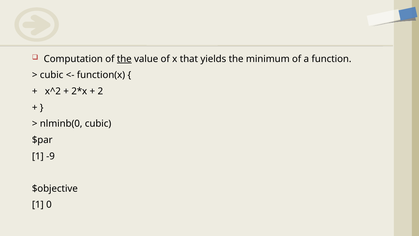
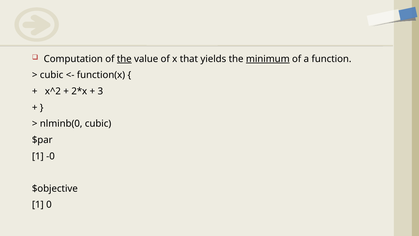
minimum underline: none -> present
2: 2 -> 3
-9: -9 -> -0
